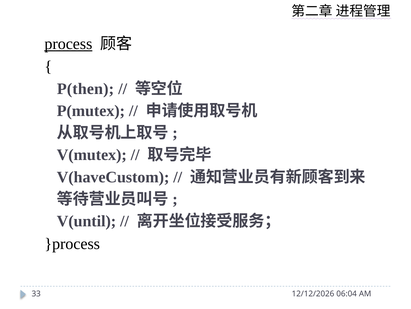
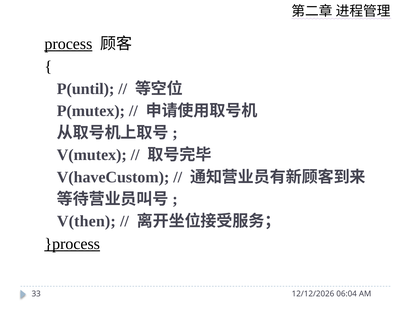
P(then: P(then -> P(until
V(until: V(until -> V(then
}process underline: none -> present
